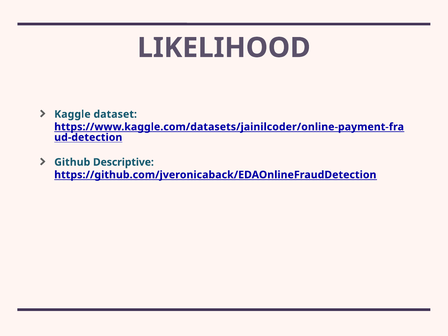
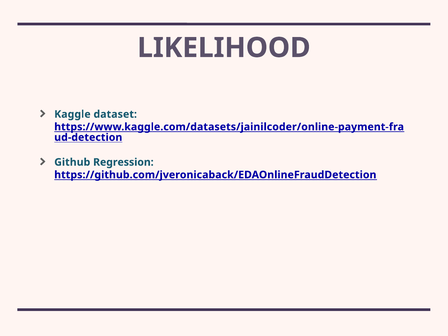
Descriptive: Descriptive -> Regression
